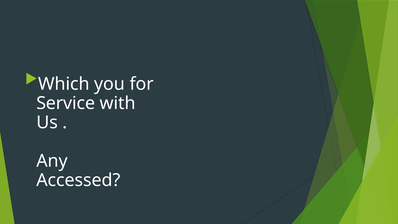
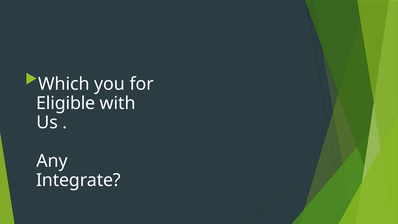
Service: Service -> Eligible
Accessed: Accessed -> Integrate
